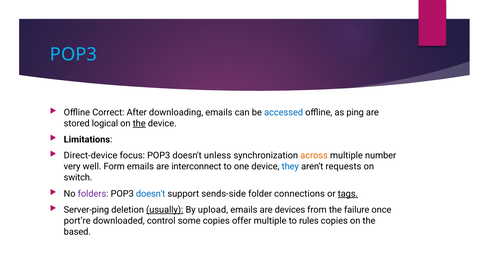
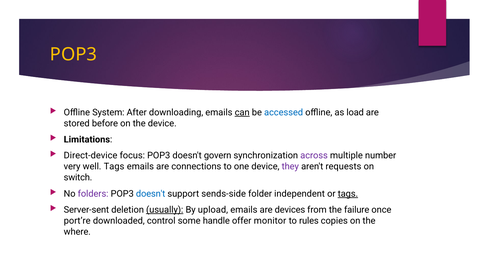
POP3 at (73, 55) colour: light blue -> yellow
Correct: Correct -> System
can underline: none -> present
ping: ping -> load
logical: logical -> before
the at (139, 123) underline: present -> none
unless: unless -> govern
across colour: orange -> purple
well Form: Form -> Tags
interconnect: interconnect -> connections
they colour: blue -> purple
connections: connections -> independent
Server-ping: Server-ping -> Server-sent
some copies: copies -> handle
offer multiple: multiple -> monitor
based: based -> where
